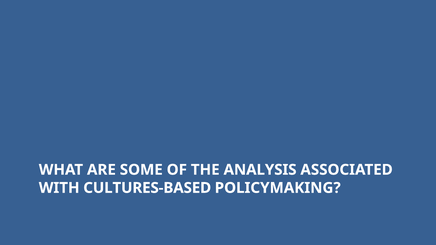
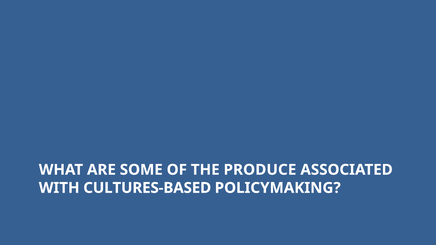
ANALYSIS: ANALYSIS -> PRODUCE
